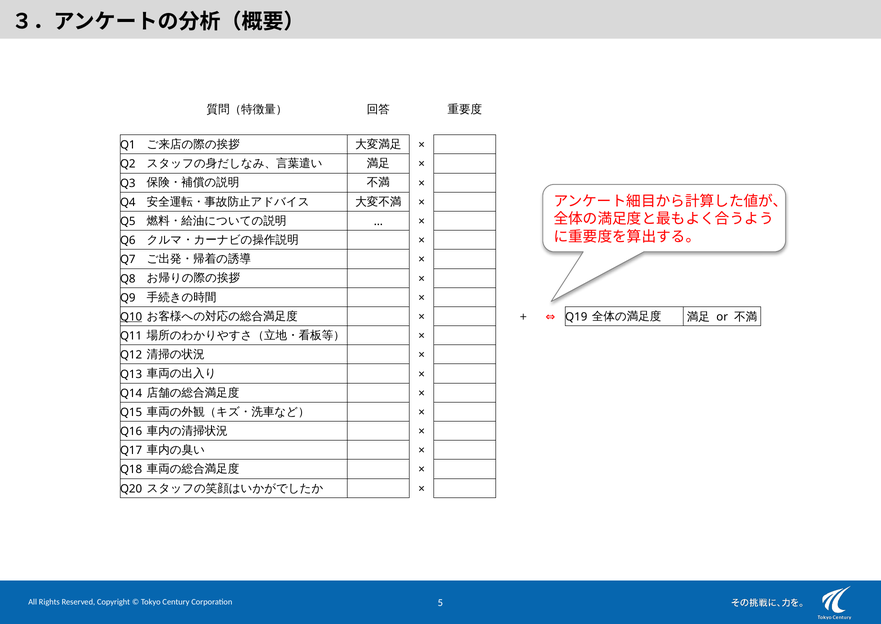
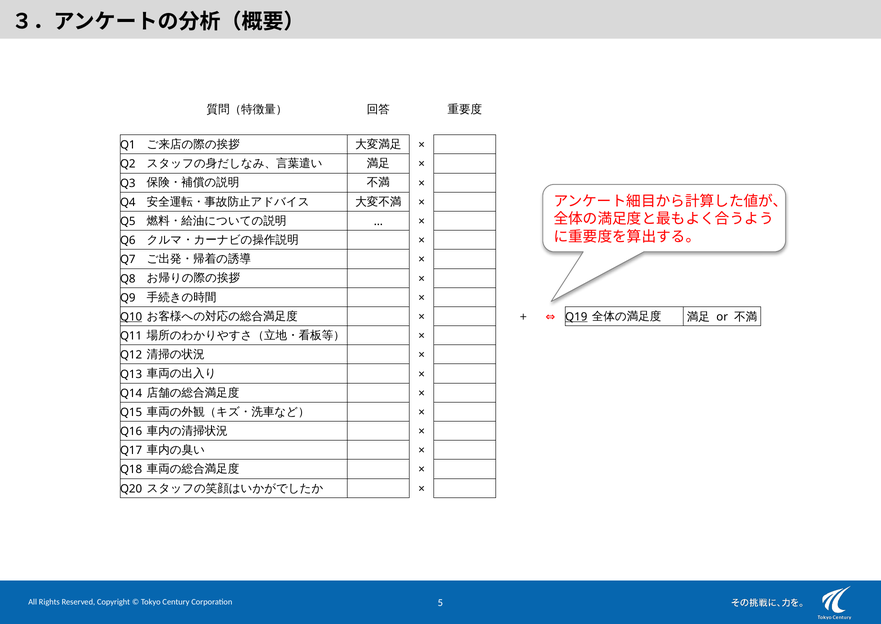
Q19 underline: none -> present
